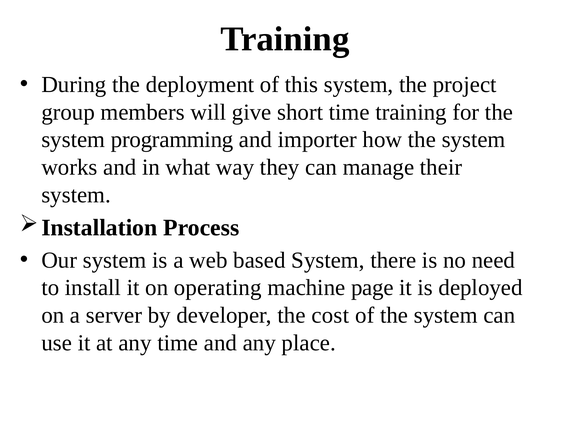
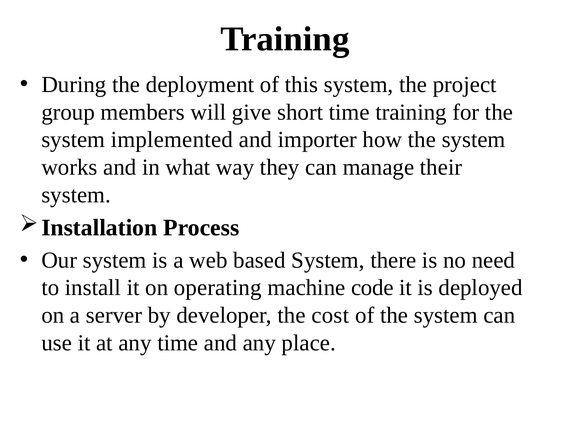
programming: programming -> implemented
page: page -> code
